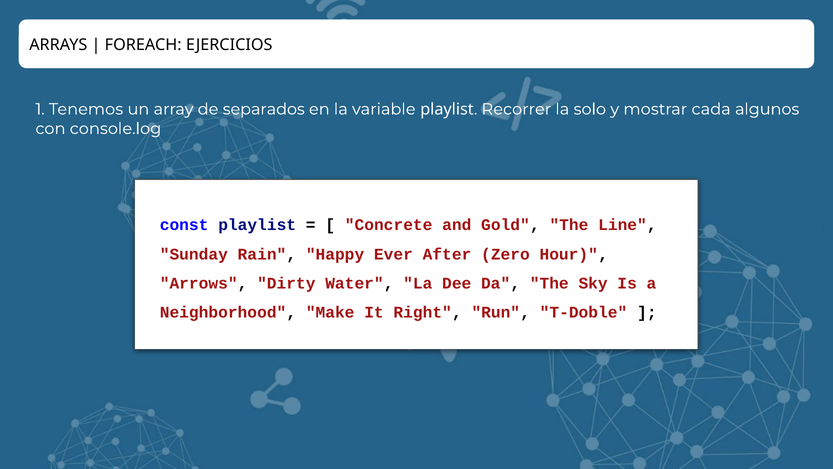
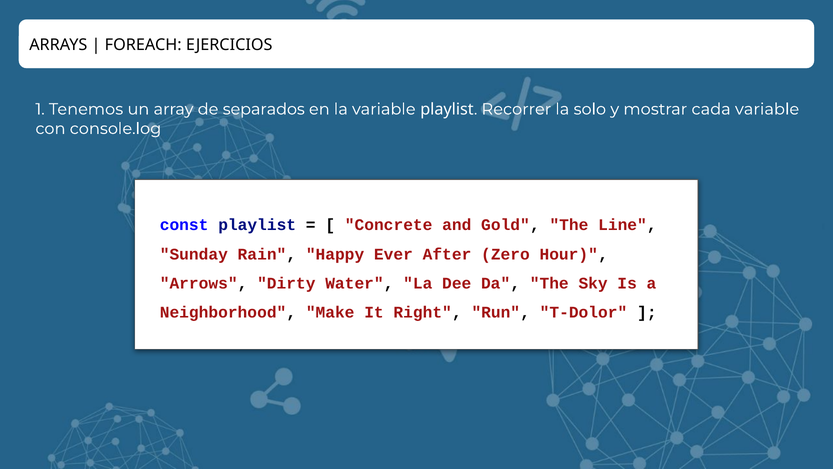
cada algunos: algunos -> variable
T-Doble: T-Doble -> T-Dolor
